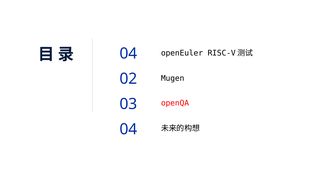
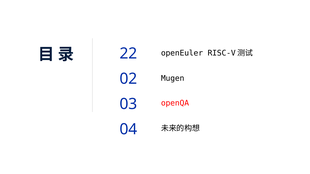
04 at (128, 54): 04 -> 22
